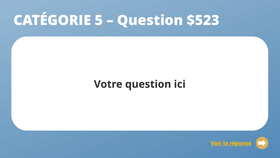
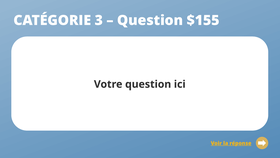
5: 5 -> 3
$523: $523 -> $155
